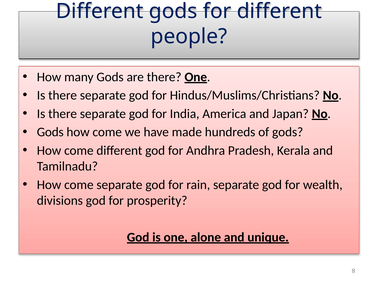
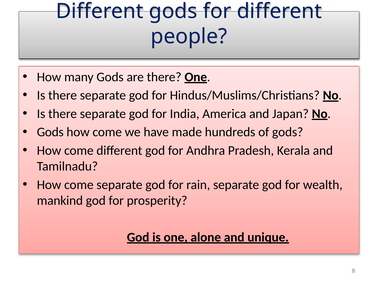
divisions: divisions -> mankind
